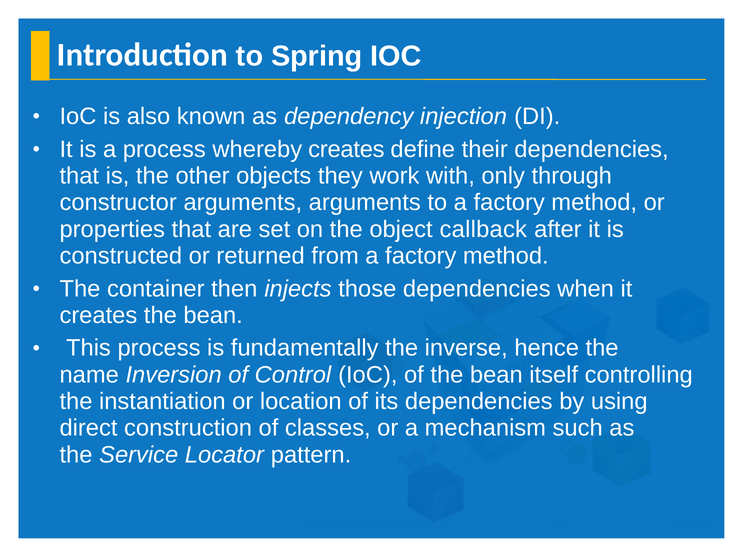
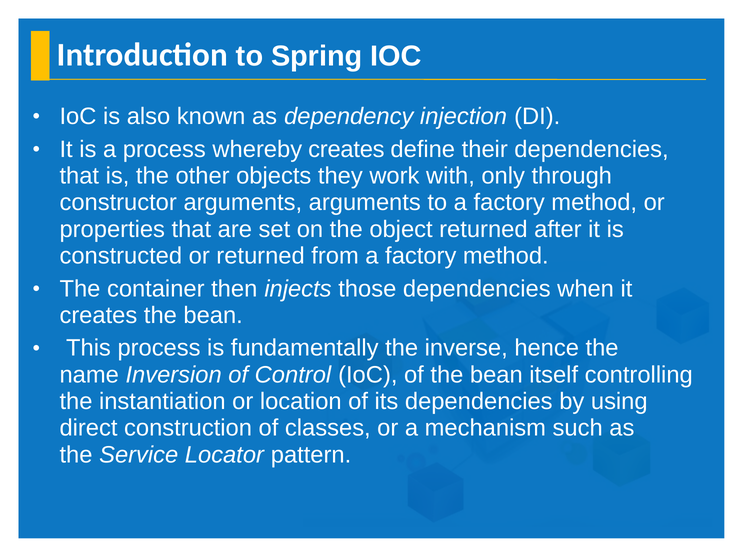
object callback: callback -> returned
